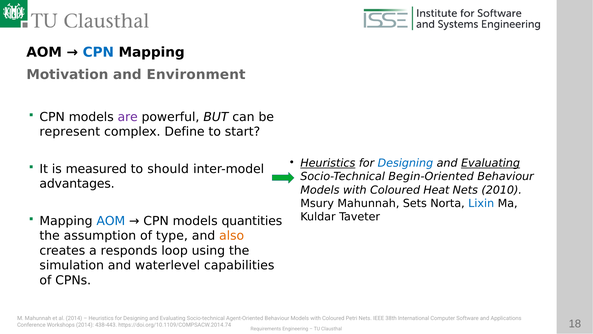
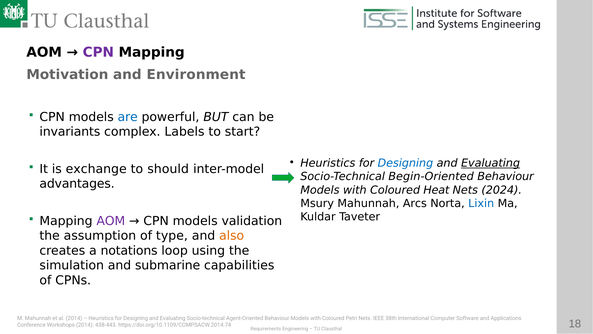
CPN at (98, 52) colour: blue -> purple
are colour: purple -> blue
represent: represent -> invariants
Define: Define -> Labels
Heuristics at (328, 163) underline: present -> none
measured: measured -> exchange
2010: 2010 -> 2024
Sets: Sets -> Arcs
AOM at (111, 221) colour: blue -> purple
quantities: quantities -> validation
responds: responds -> notations
waterlevel: waterlevel -> submarine
